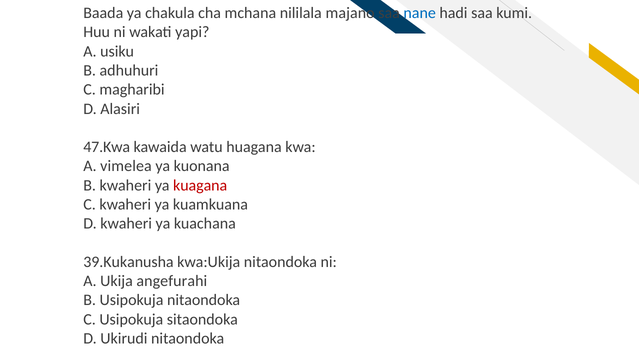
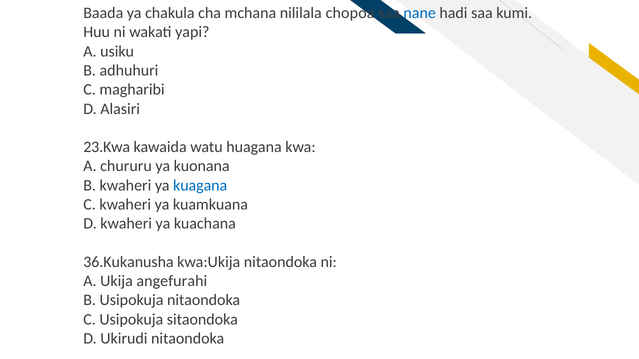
majano: majano -> chopoa
47.Kwa: 47.Kwa -> 23.Kwa
vimelea: vimelea -> chururu
kuagana colour: red -> blue
39.Kukanusha: 39.Kukanusha -> 36.Kukanusha
